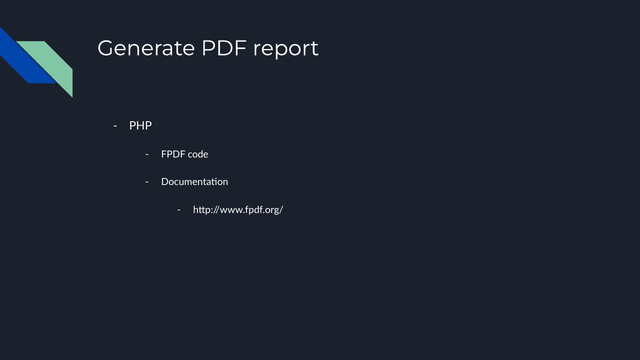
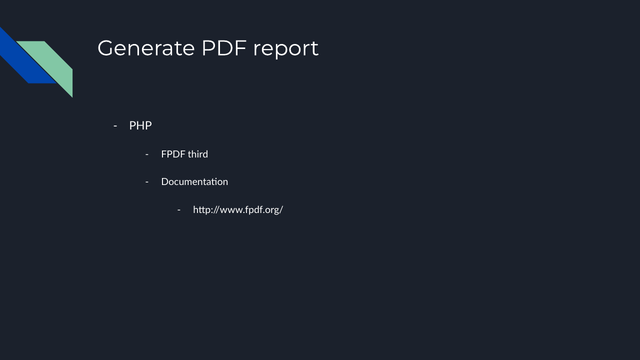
code: code -> third
